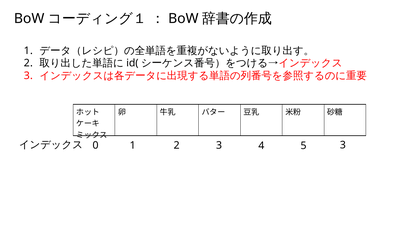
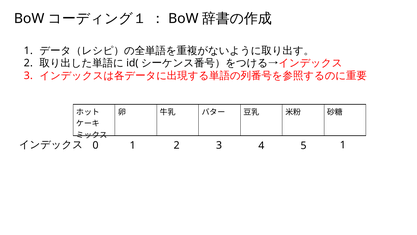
0 3: 3 -> 1
